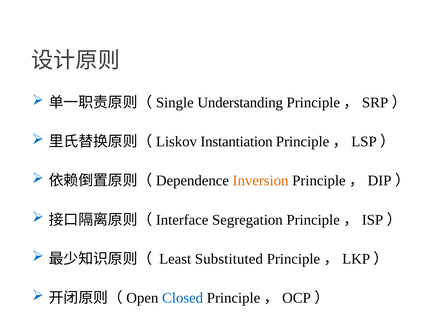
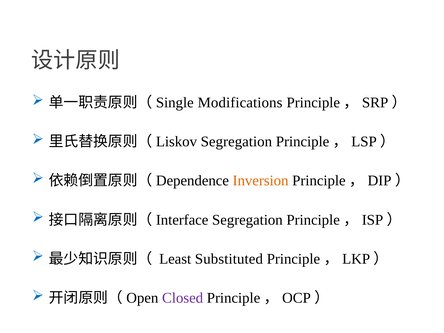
Understanding: Understanding -> Modifications
Instantiation at (237, 142): Instantiation -> Segregation
Closed colour: blue -> purple
